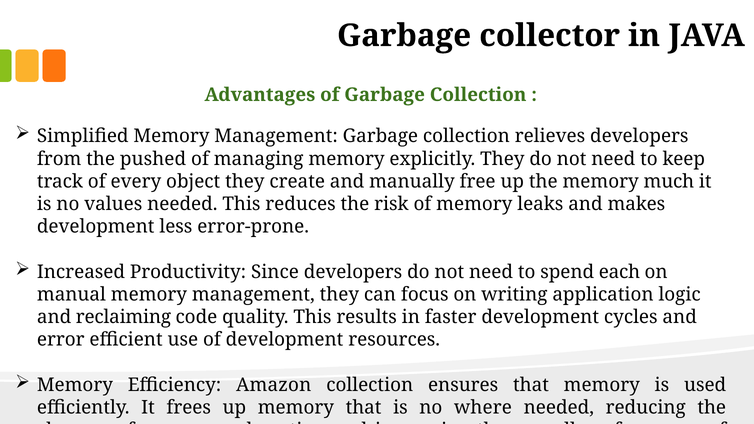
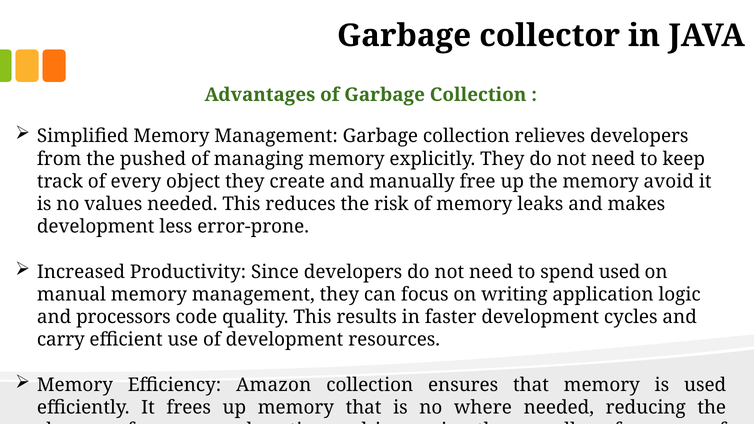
much: much -> avoid
spend each: each -> used
reclaiming: reclaiming -> processors
error: error -> carry
